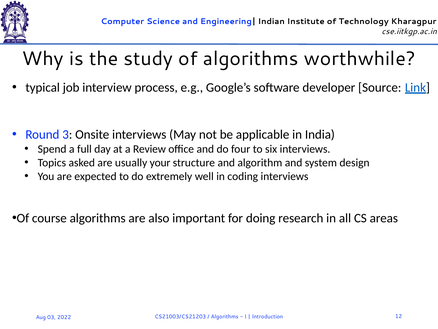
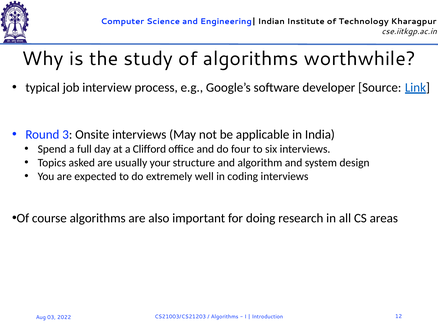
Review: Review -> Clifford
